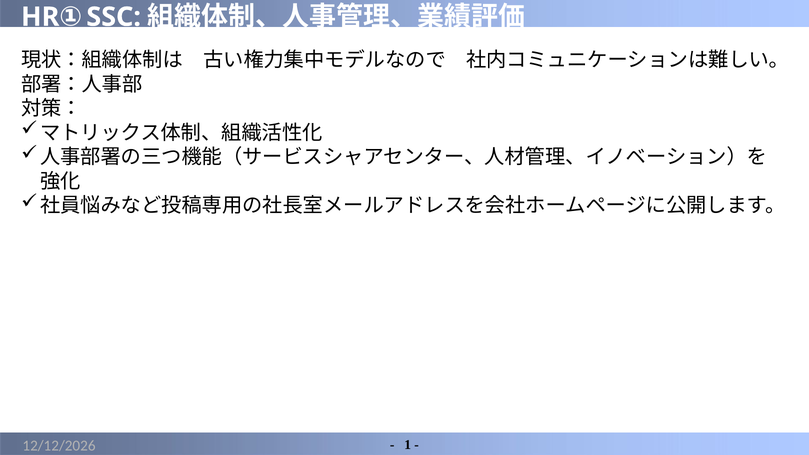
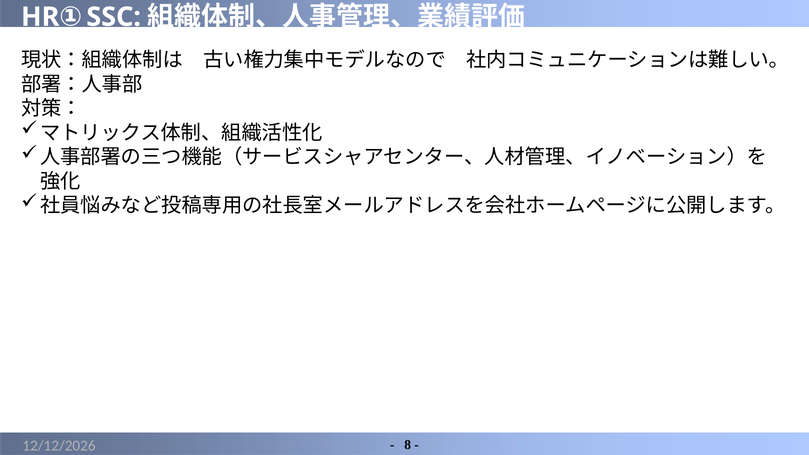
1: 1 -> 8
